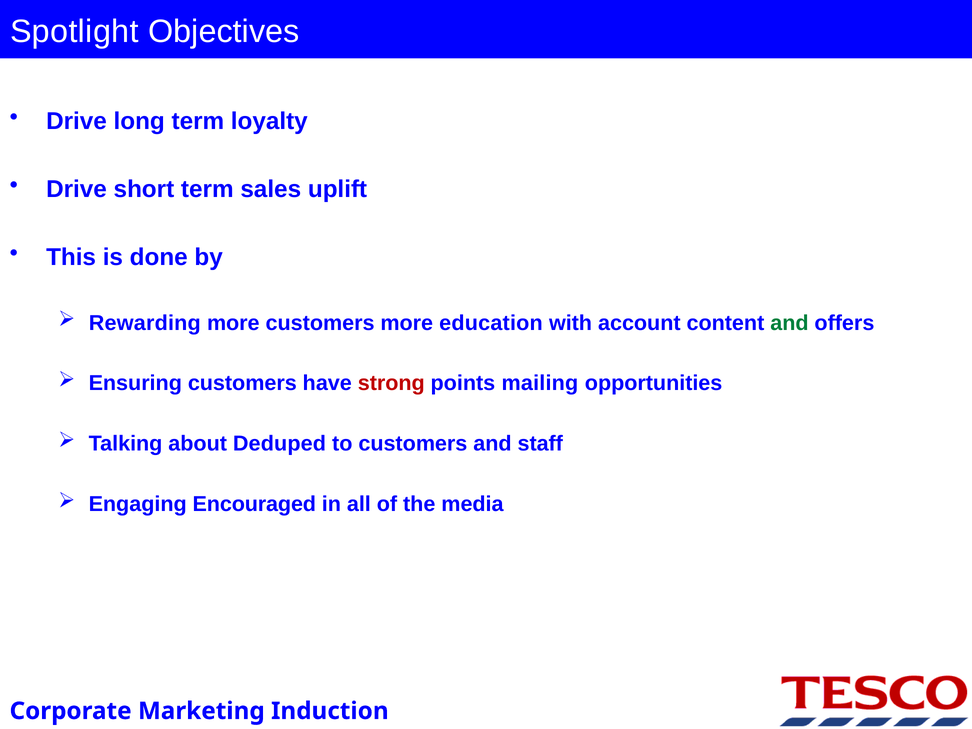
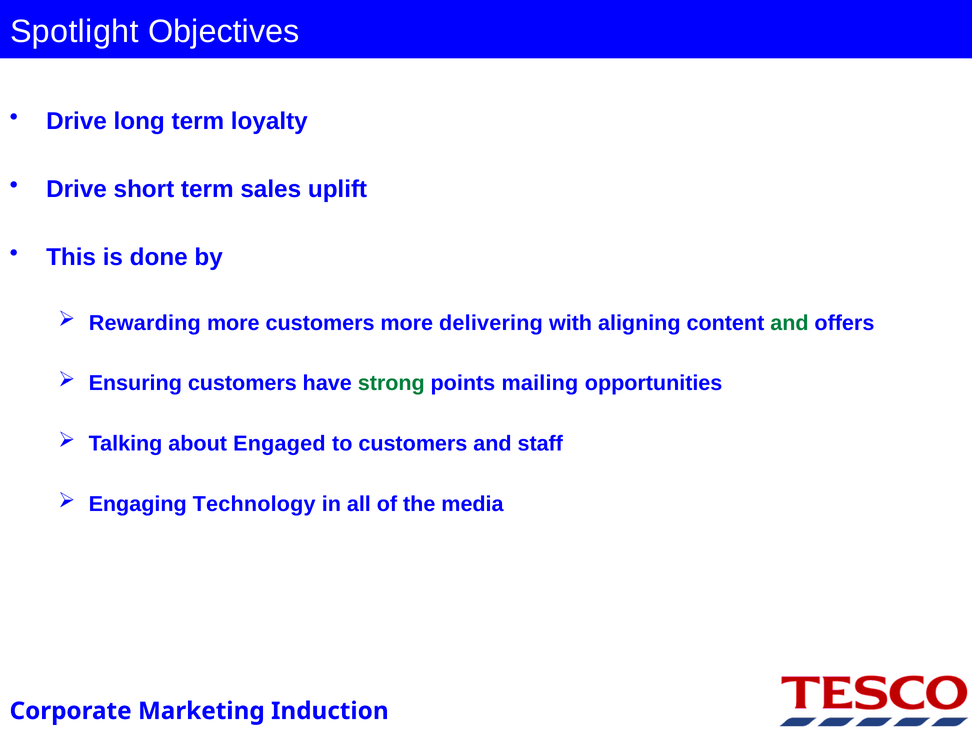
education: education -> delivering
account: account -> aligning
strong colour: red -> green
Deduped: Deduped -> Engaged
Encouraged: Encouraged -> Technology
